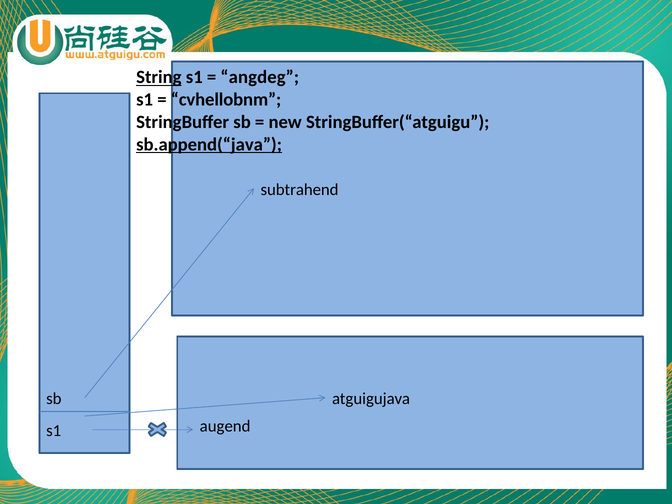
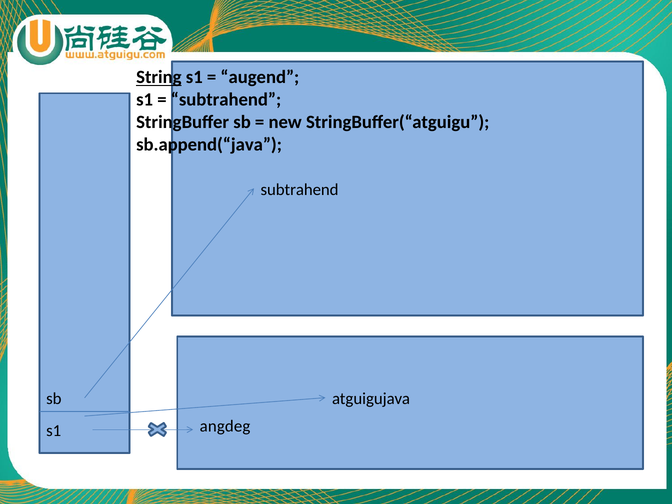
angdeg: angdeg -> augend
cvhellobnm at (226, 100): cvhellobnm -> subtrahend
sb.append(“java underline: present -> none
augend: augend -> angdeg
